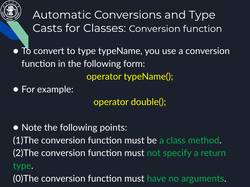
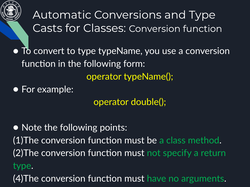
0)The: 0)The -> 4)The
